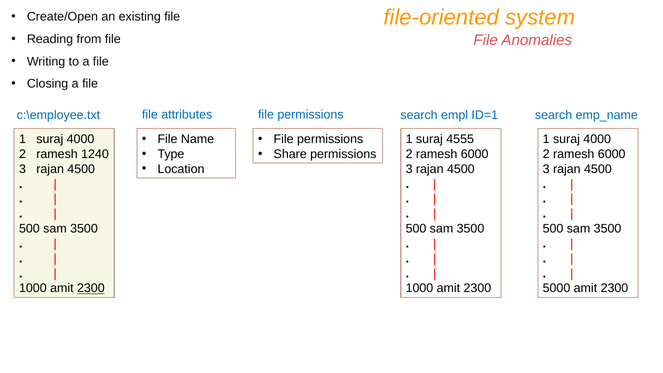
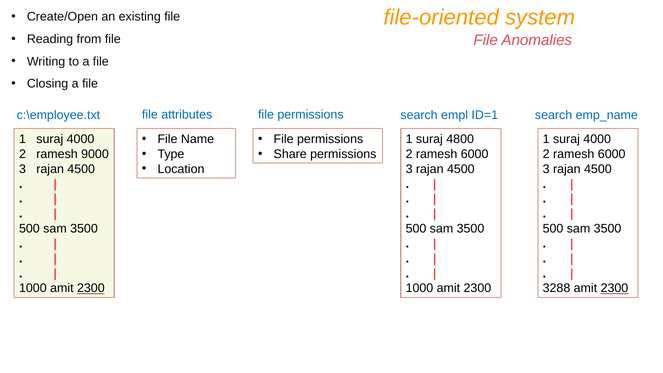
4555: 4555 -> 4800
1240: 1240 -> 9000
5000: 5000 -> 3288
2300 at (614, 288) underline: none -> present
